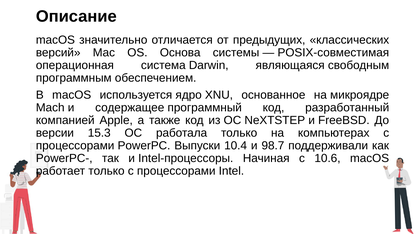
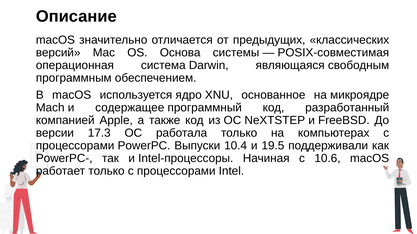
15.3: 15.3 -> 17.3
98.7: 98.7 -> 19.5
